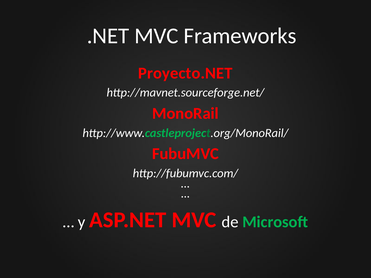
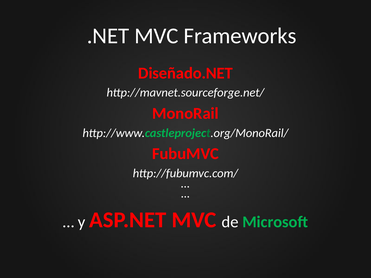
Proyecto.NET: Proyecto.NET -> Diseñado.NET
